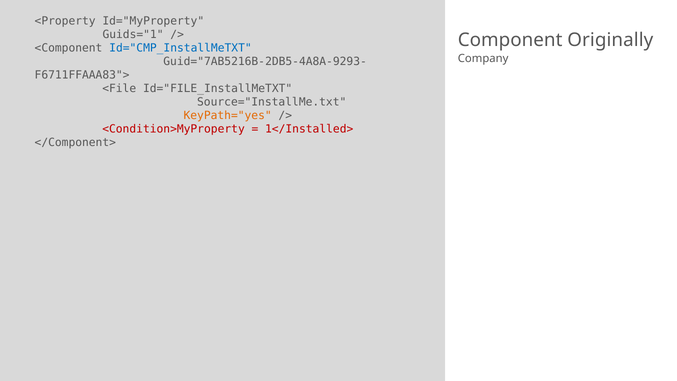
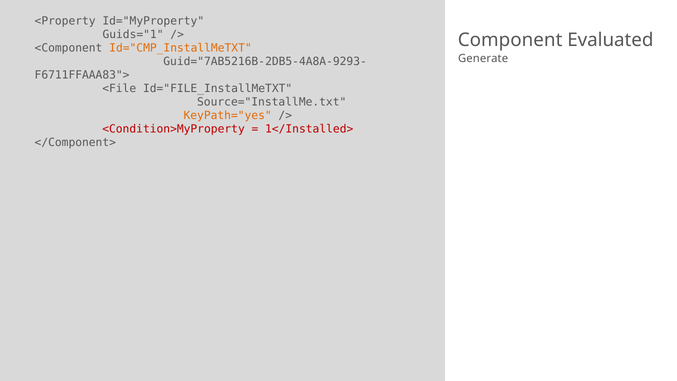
Originally: Originally -> Evaluated
Id="CMP_InstallMeTXT colour: blue -> orange
Company: Company -> Generate
